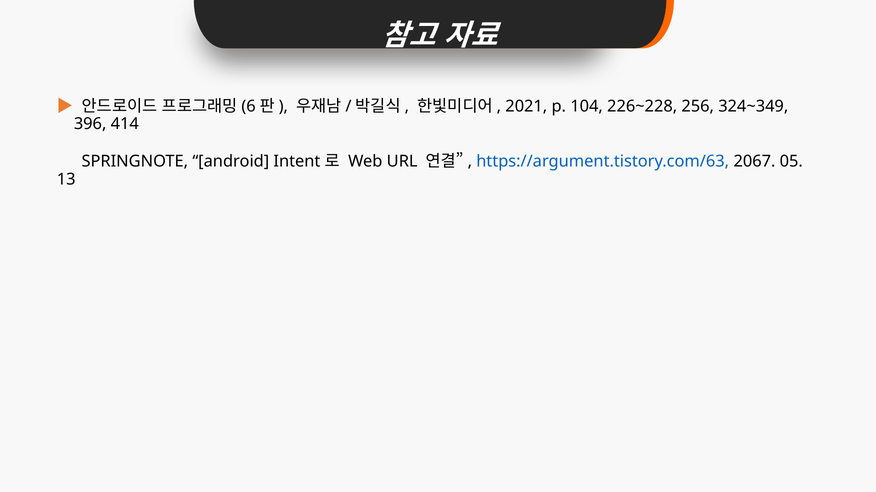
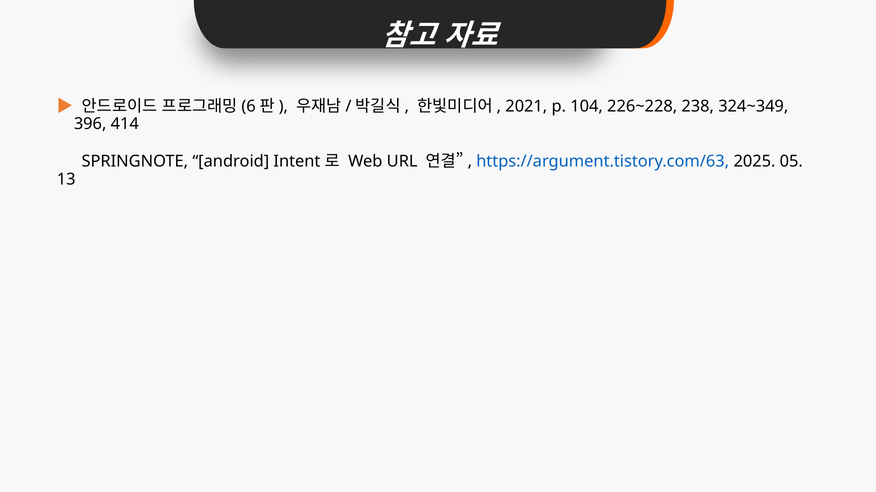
256: 256 -> 238
2067: 2067 -> 2025
